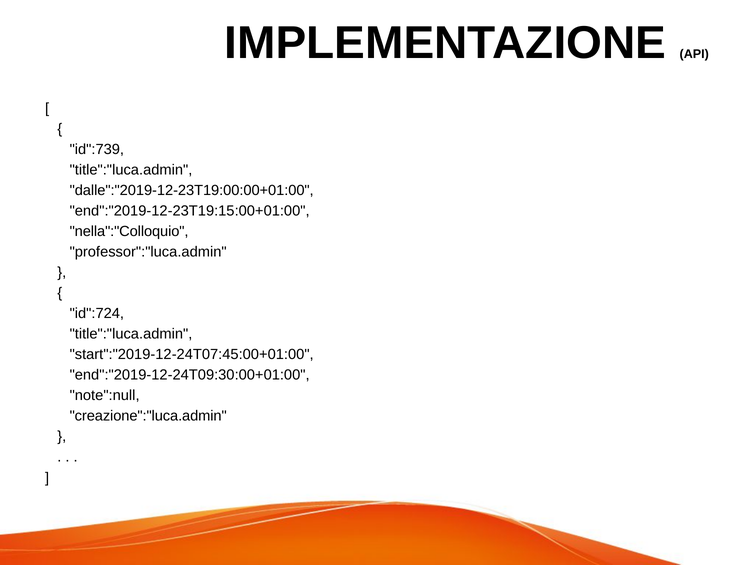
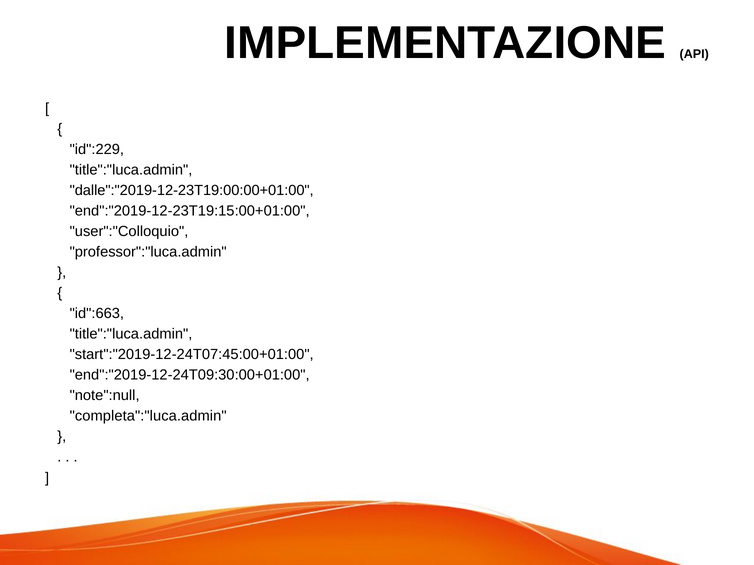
id":739: id":739 -> id":229
nella":"Colloquio: nella":"Colloquio -> user":"Colloquio
id":724: id":724 -> id":663
creazione":"luca.admin: creazione":"luca.admin -> completa":"luca.admin
